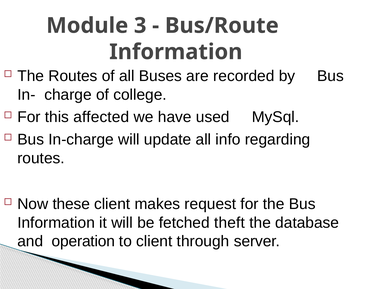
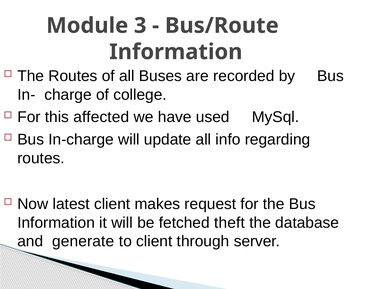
these: these -> latest
operation: operation -> generate
